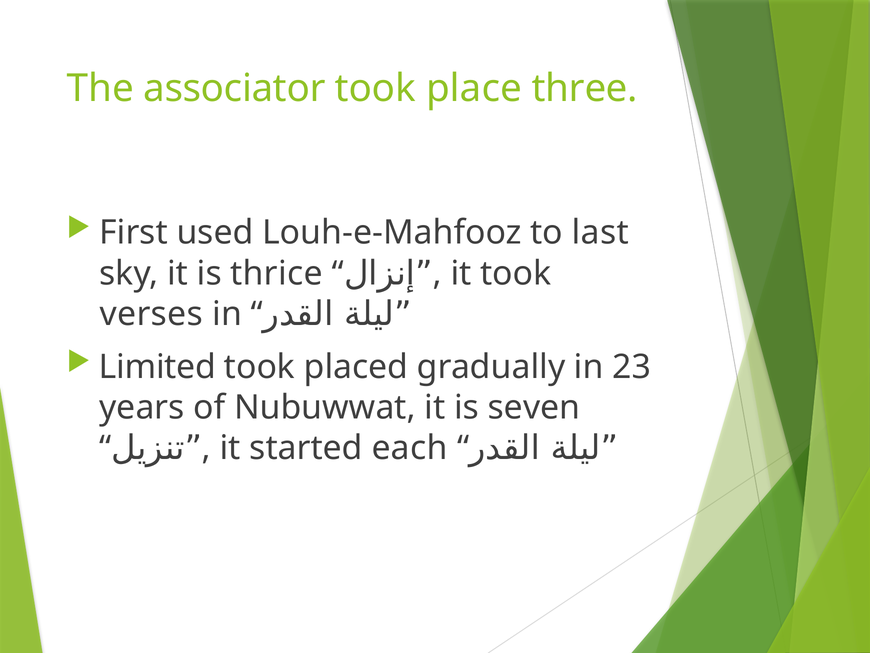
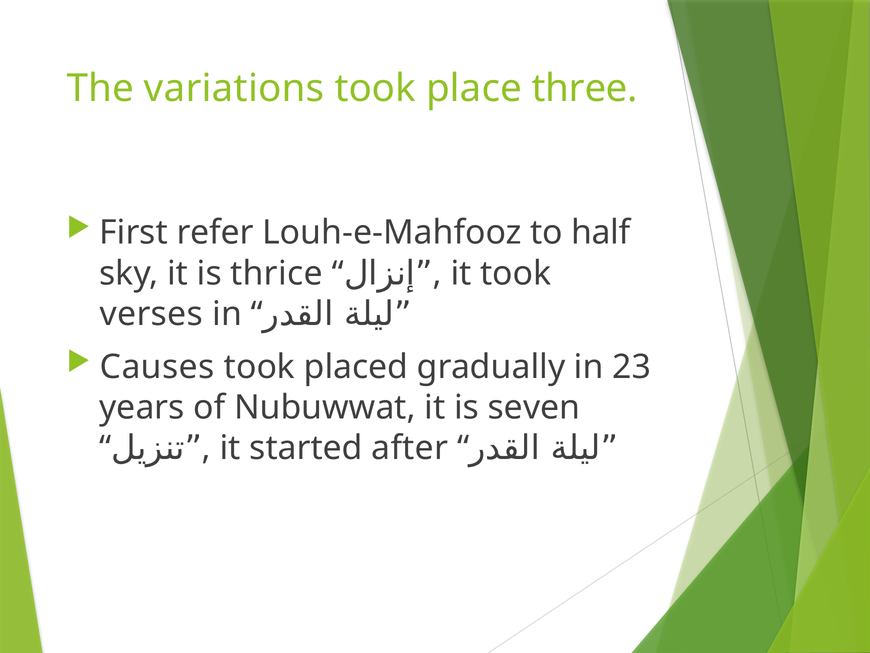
associator: associator -> variations
used: used -> refer
last: last -> half
Limited: Limited -> Causes
each: each -> after
